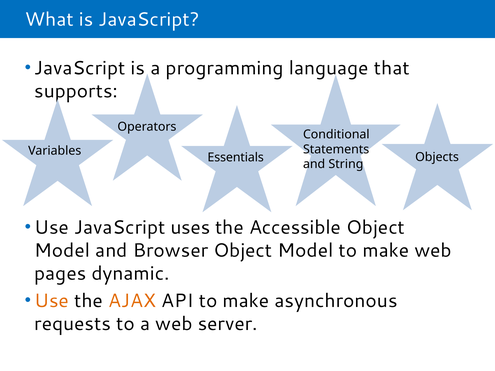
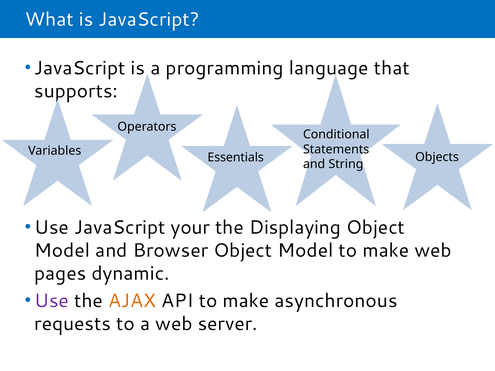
uses: uses -> your
Accessible: Accessible -> Displaying
Use at (52, 301) colour: orange -> purple
